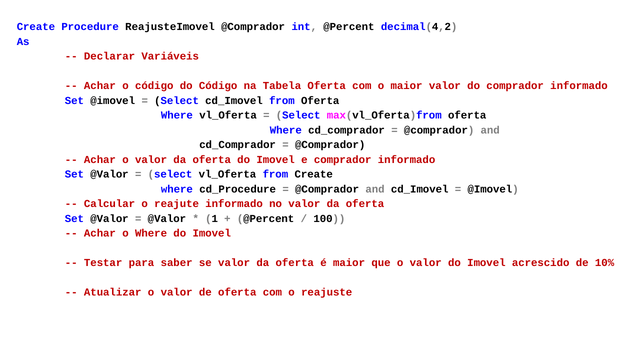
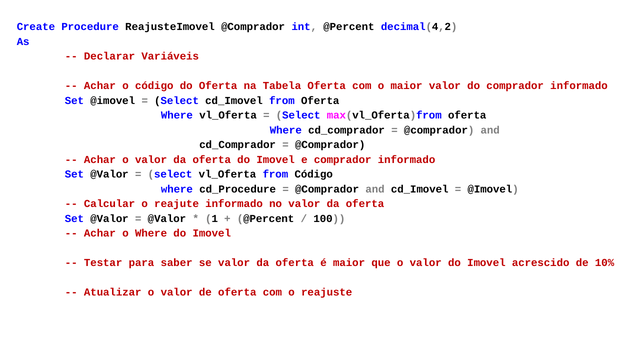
do Código: Código -> Oferta
from Create: Create -> Código
